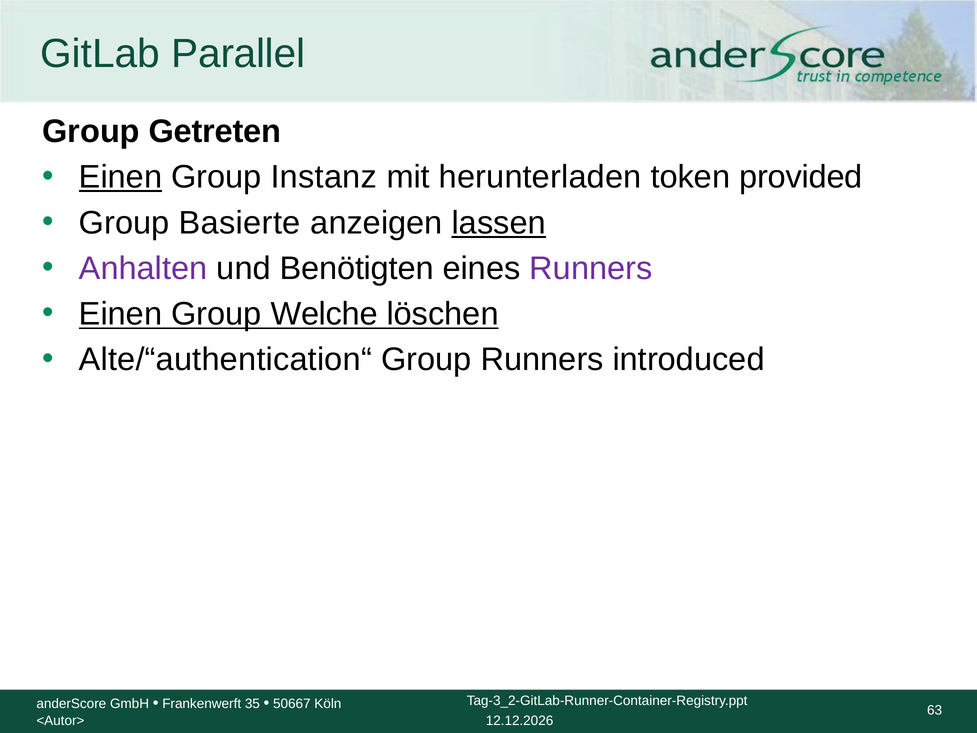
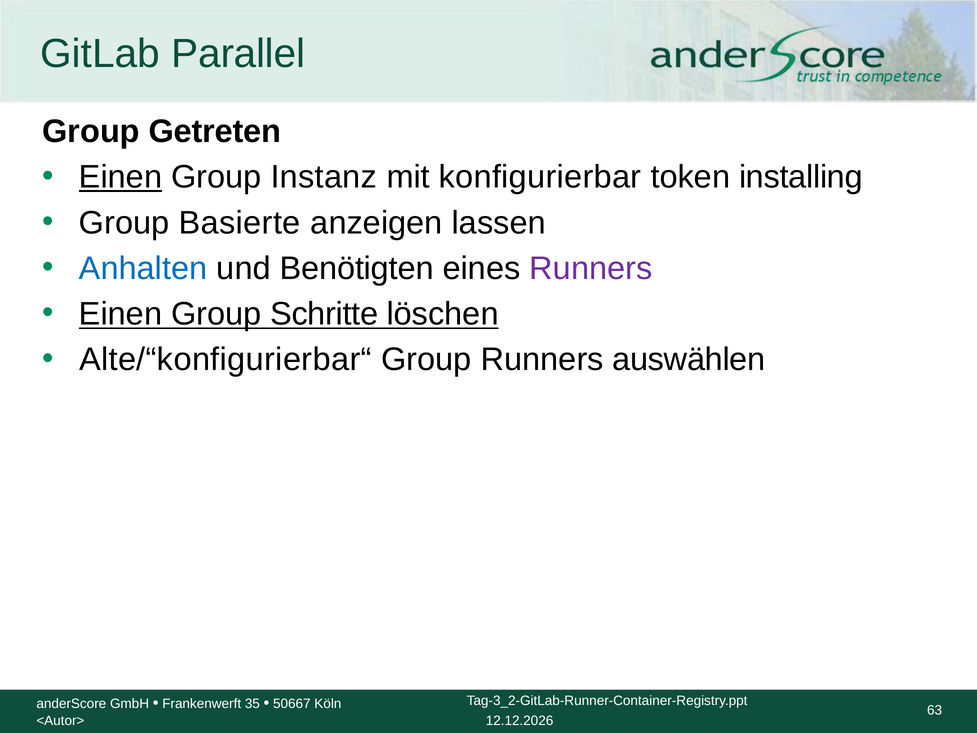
herunterladen: herunterladen -> konfigurierbar
provided: provided -> installing
lassen underline: present -> none
Anhalten colour: purple -> blue
Welche: Welche -> Schritte
Alte/“authentication“: Alte/“authentication“ -> Alte/“konfigurierbar“
introduced: introduced -> auswählen
